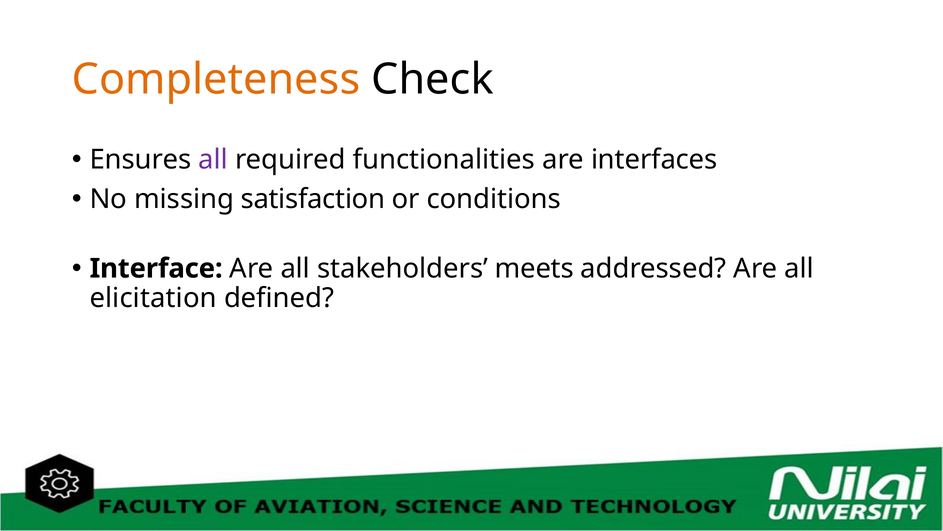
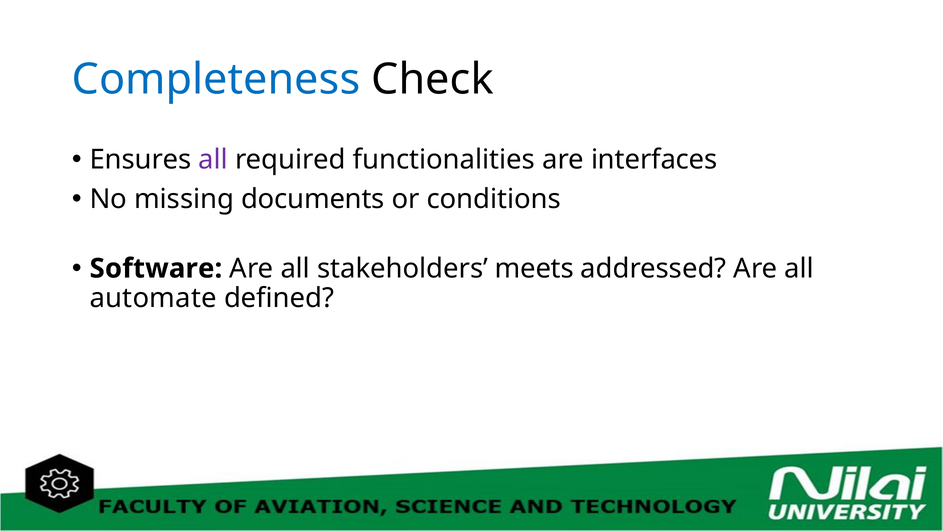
Completeness colour: orange -> blue
satisfaction: satisfaction -> documents
Interface: Interface -> Software
elicitation: elicitation -> automate
